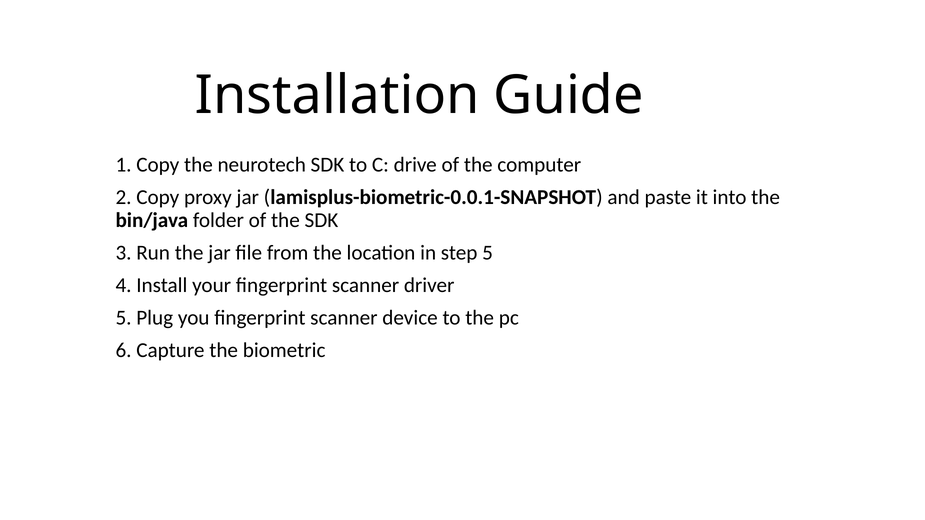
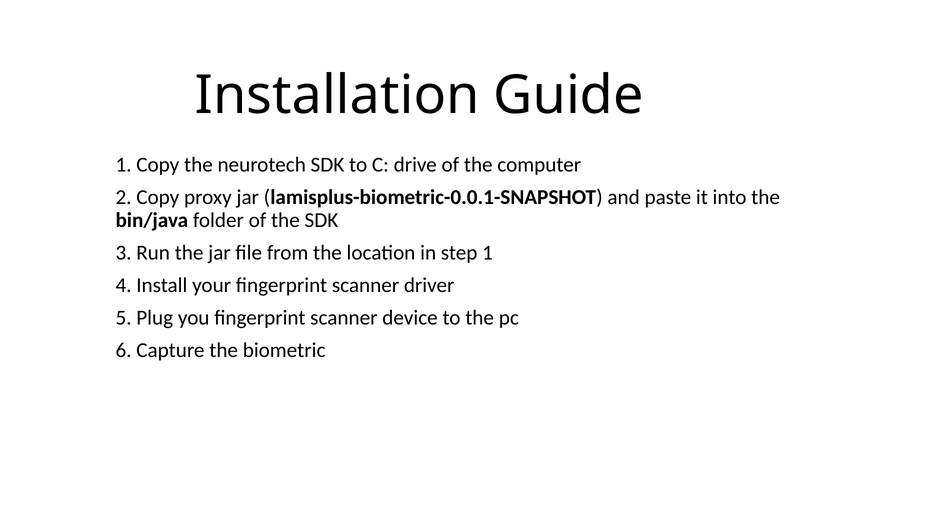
step 5: 5 -> 1
